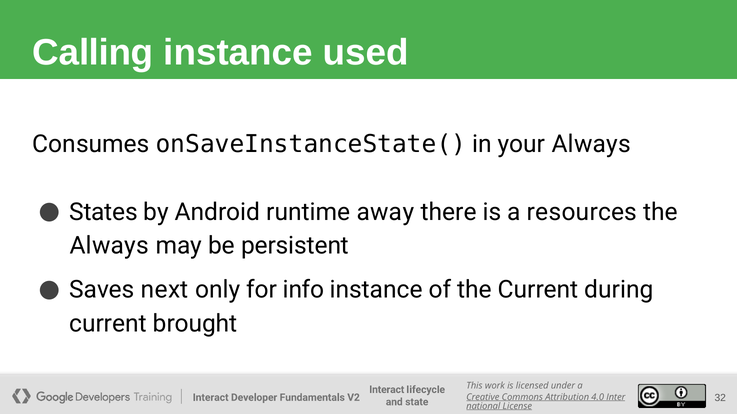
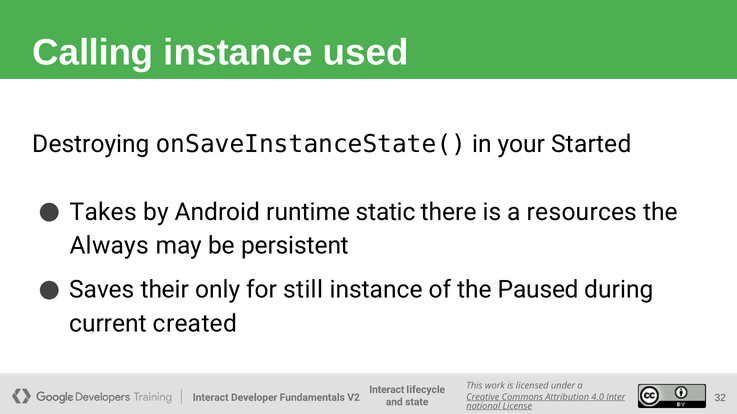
Consumes: Consumes -> Destroying
your Always: Always -> Started
States: States -> Takes
away: away -> static
next: next -> their
info: info -> still
the Current: Current -> Paused
brought: brought -> created
